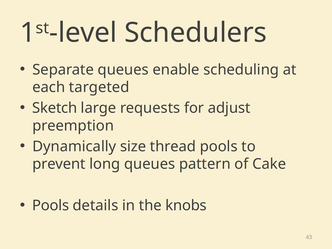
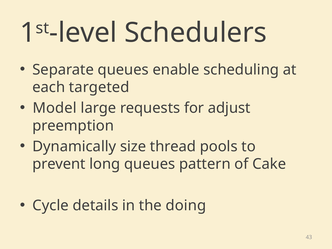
Sketch: Sketch -> Model
Pools at (51, 205): Pools -> Cycle
knobs: knobs -> doing
